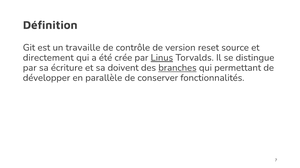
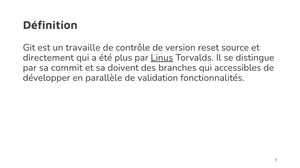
crée: crée -> plus
écriture: écriture -> commit
branches underline: present -> none
permettant: permettant -> accessibles
conserver: conserver -> validation
